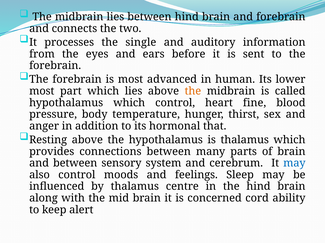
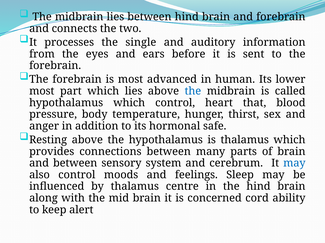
the at (193, 91) colour: orange -> blue
fine: fine -> that
that: that -> safe
